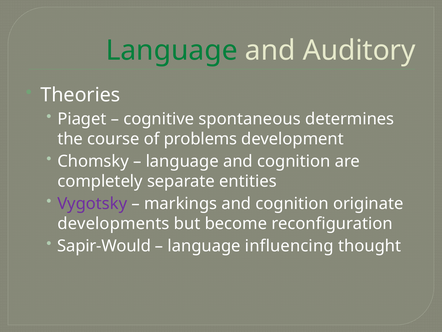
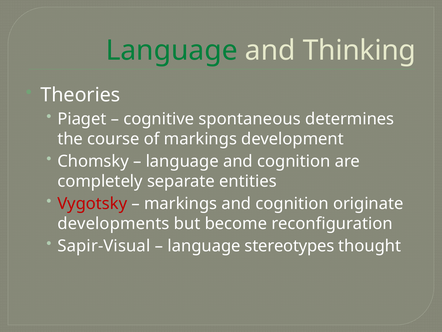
Auditory: Auditory -> Thinking
of problems: problems -> markings
Vygotsky colour: purple -> red
Sapir-Would: Sapir-Would -> Sapir-Visual
influencing: influencing -> stereotypes
